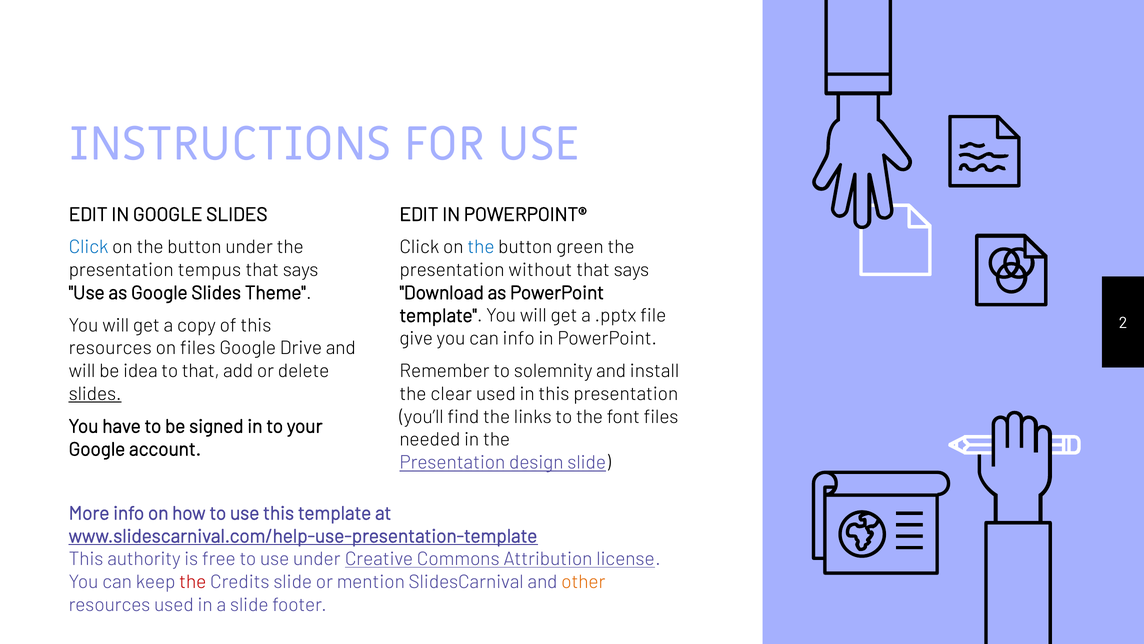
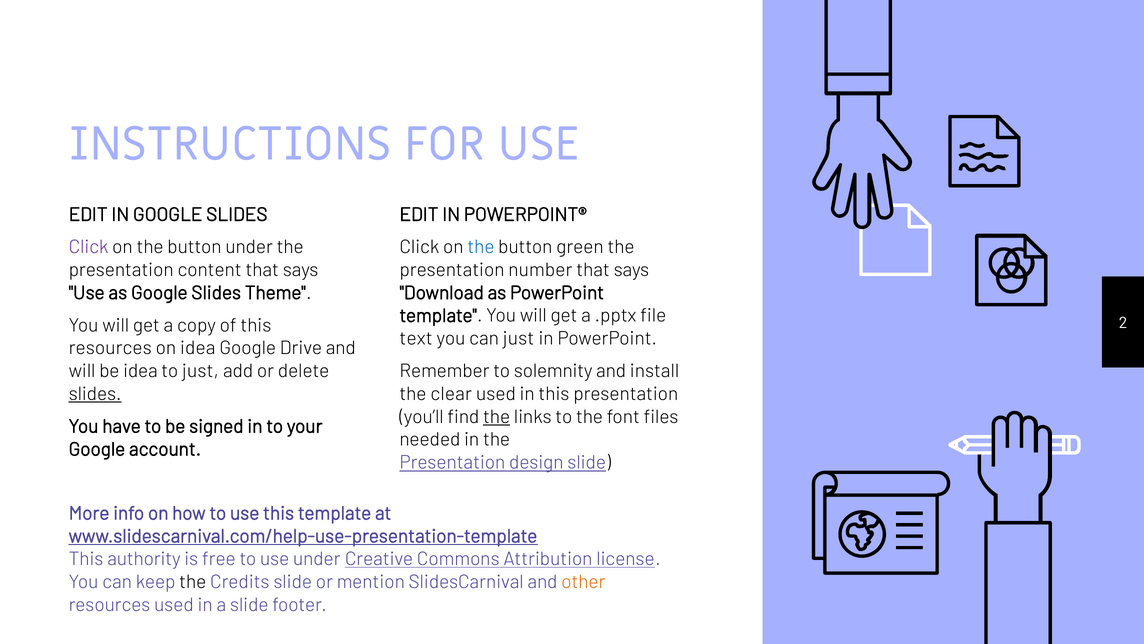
Click at (89, 247) colour: blue -> purple
tempus: tempus -> content
without: without -> number
give: give -> text
can info: info -> just
on files: files -> idea
to that: that -> just
the at (497, 416) underline: none -> present
the at (193, 582) colour: red -> black
